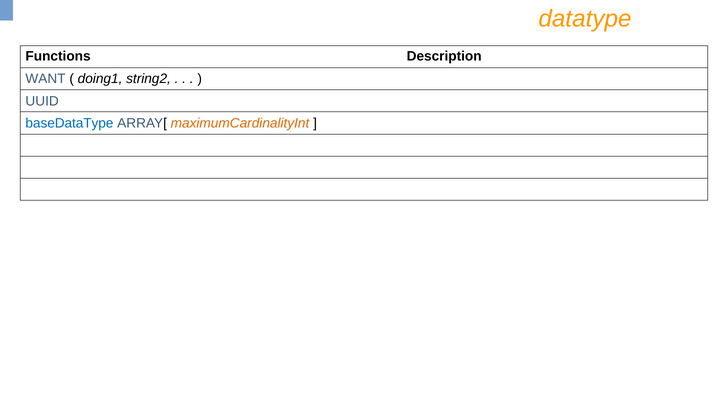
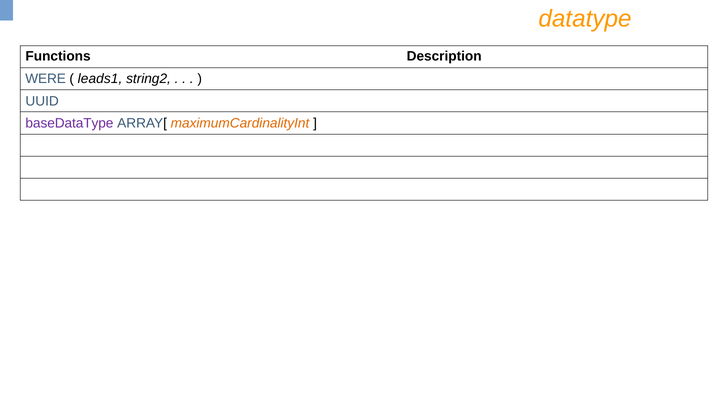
WANT: WANT -> WERE
doing1: doing1 -> leads1
baseDataType colour: blue -> purple
